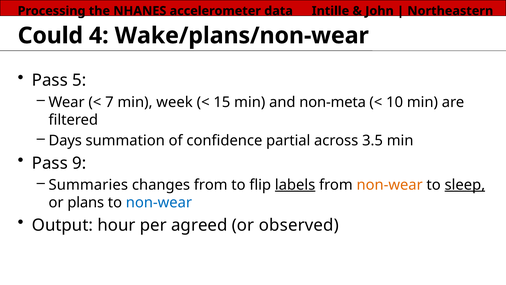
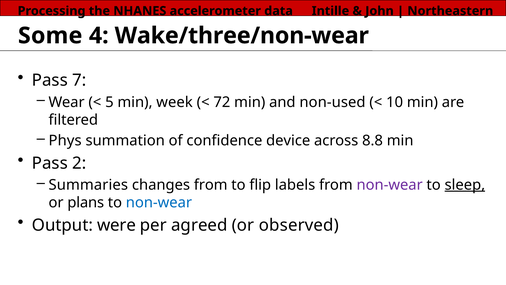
Could: Could -> Some
Wake/plans/non-wear: Wake/plans/non-wear -> Wake/three/non-wear
5: 5 -> 7
7: 7 -> 5
15: 15 -> 72
non-meta: non-meta -> non-used
Days: Days -> Phys
partial: partial -> device
3.5: 3.5 -> 8.8
9: 9 -> 2
labels underline: present -> none
non-wear at (390, 185) colour: orange -> purple
hour: hour -> were
